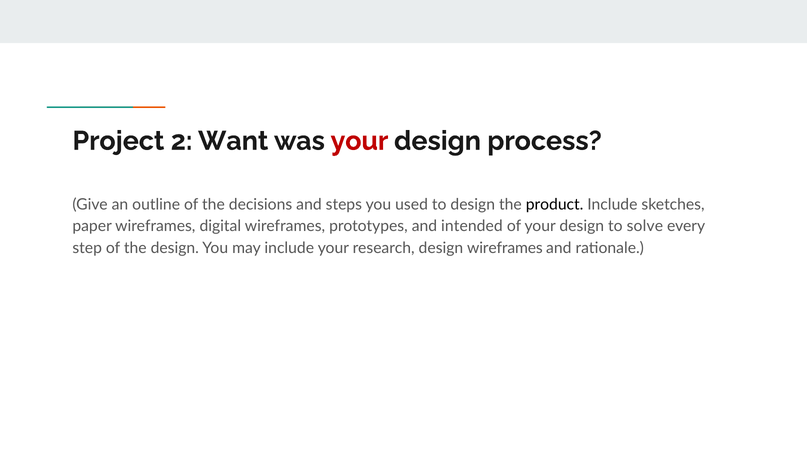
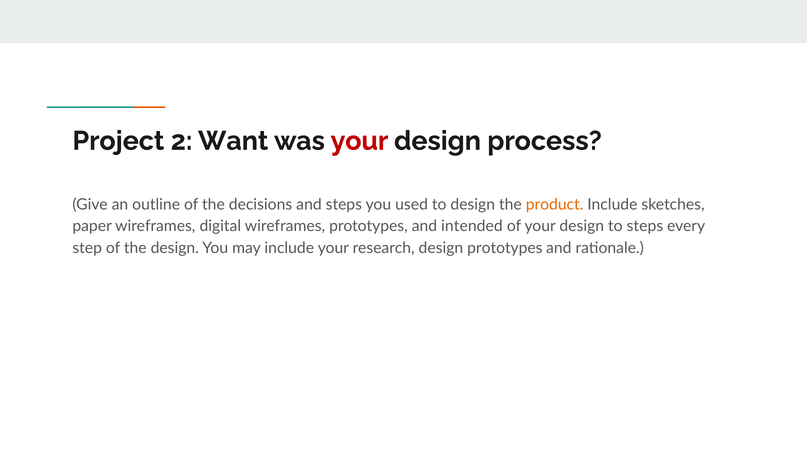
product colour: black -> orange
to solve: solve -> steps
design wireframes: wireframes -> prototypes
